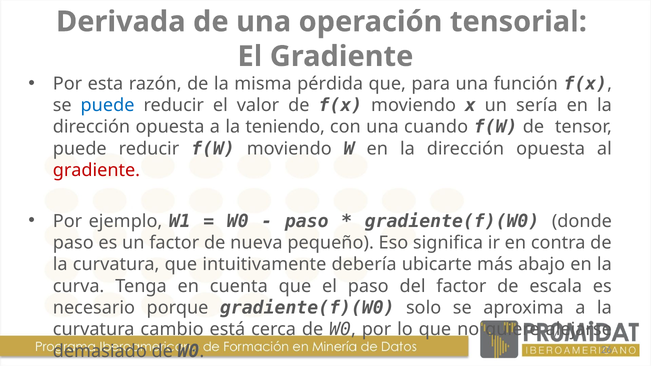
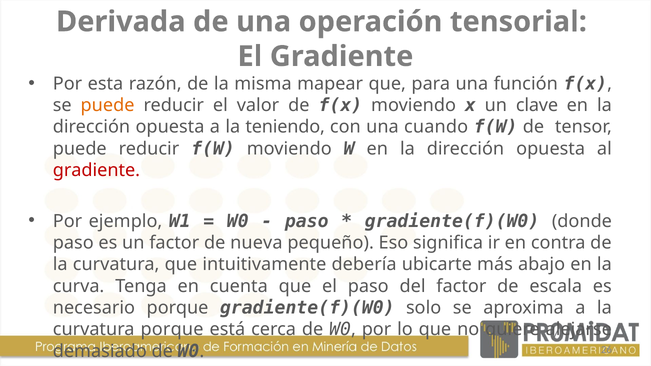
pérdida: pérdida -> mapear
puede at (108, 105) colour: blue -> orange
sería: sería -> clave
curvatura cambio: cambio -> porque
